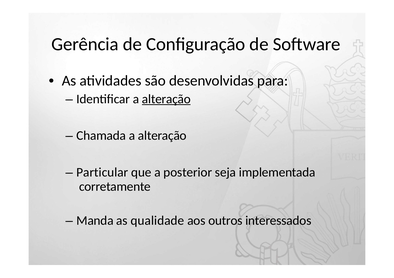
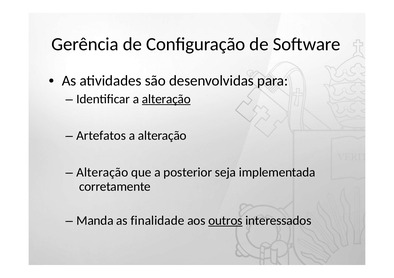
Chamada: Chamada -> Artefatos
Particular at (102, 173): Particular -> Alteração
qualidade: qualidade -> finalidade
outros underline: none -> present
